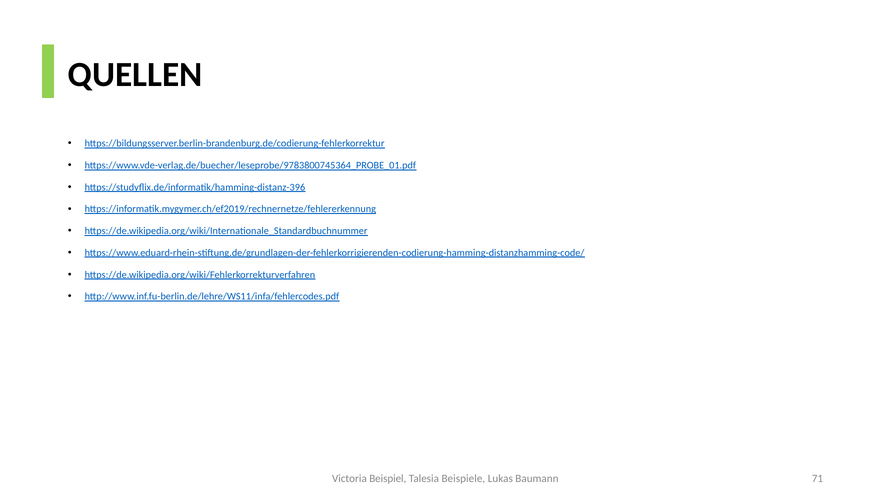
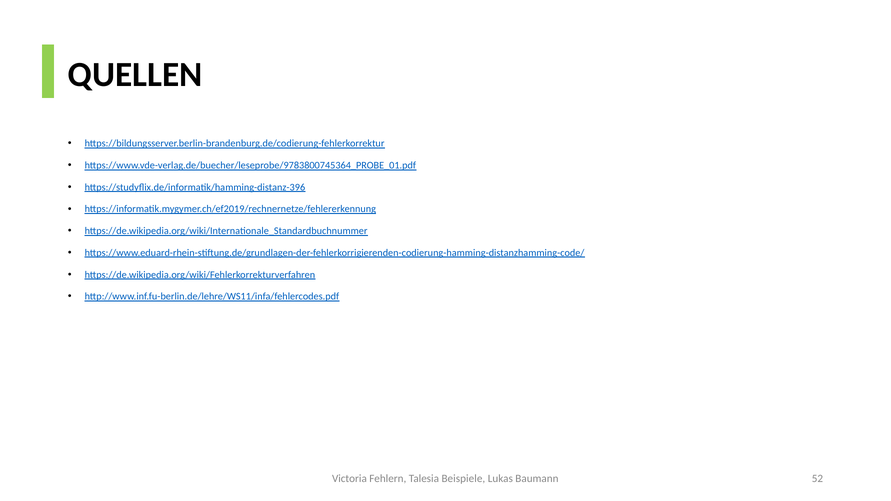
Beispiel: Beispiel -> Fehlern
71: 71 -> 52
